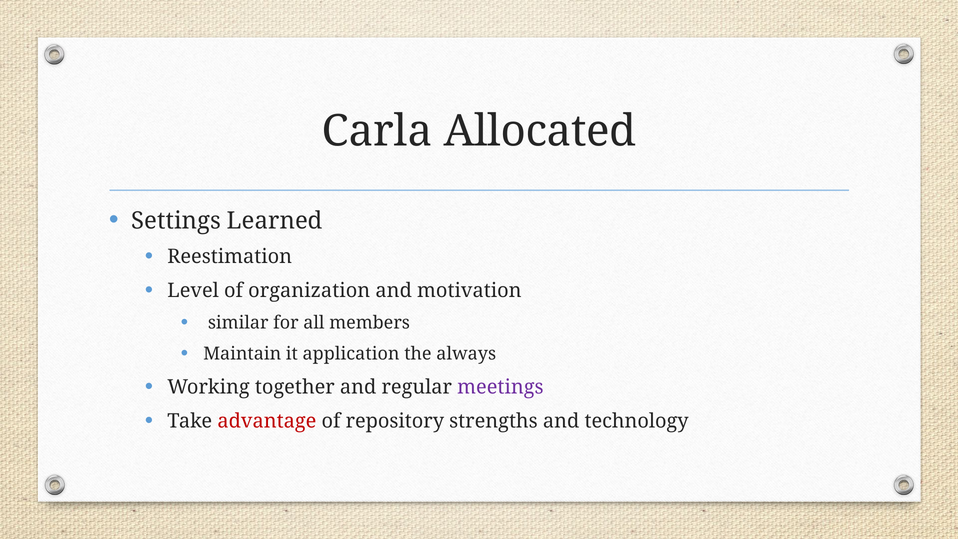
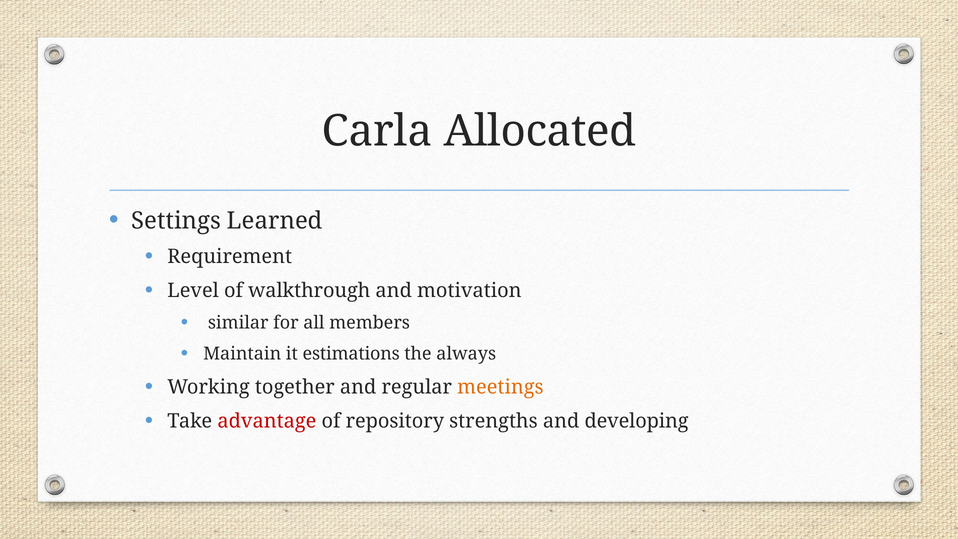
Reestimation: Reestimation -> Requirement
organization: organization -> walkthrough
application: application -> estimations
meetings colour: purple -> orange
technology: technology -> developing
